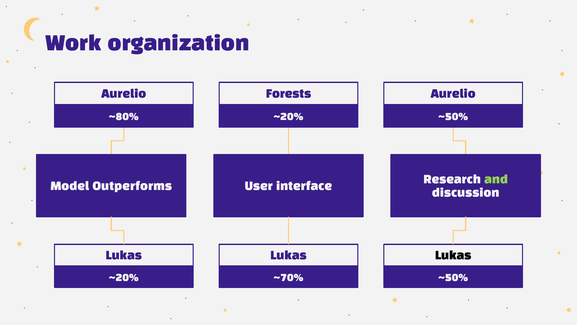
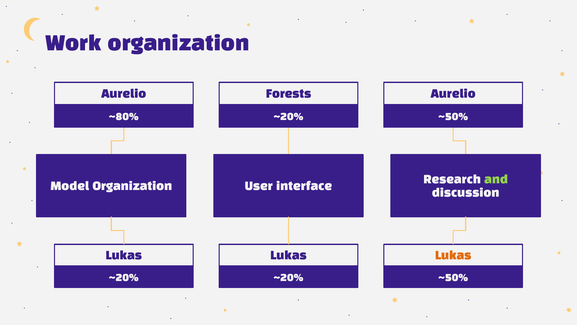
Model Outperforms: Outperforms -> Organization
Lukas at (453, 256) colour: black -> orange
~70% at (288, 277): ~70% -> ~20%
